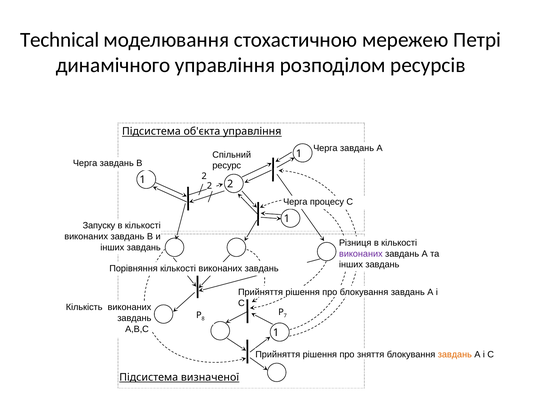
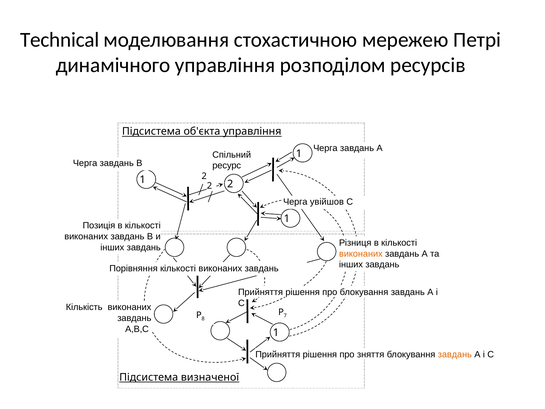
процесу: процесу -> увійшов
Запуску: Запуску -> Позиція
виконаних at (361, 254) colour: purple -> orange
